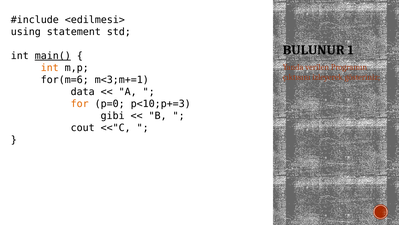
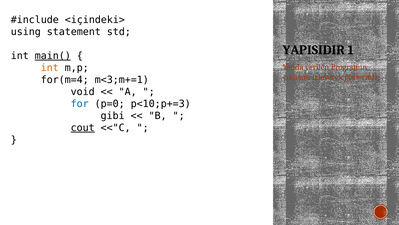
<edilmesi>: <edilmesi> -> <içindeki>
BULUNUR: BULUNUR -> YAPISIDIR
for(m=6: for(m=6 -> for(m=4
data: data -> void
for colour: orange -> blue
cout underline: none -> present
